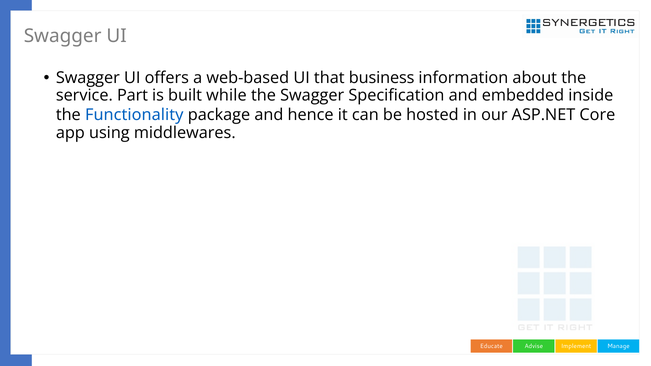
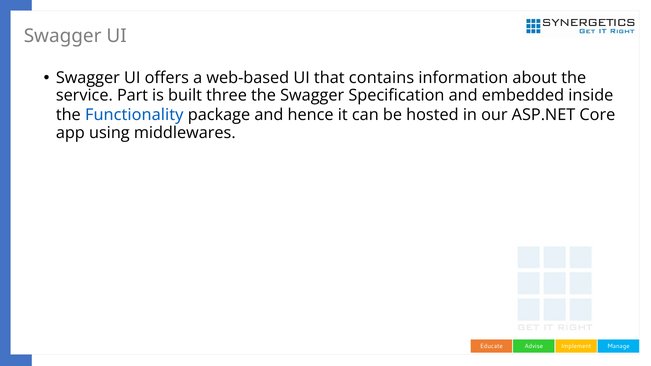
business: business -> contains
while: while -> three
